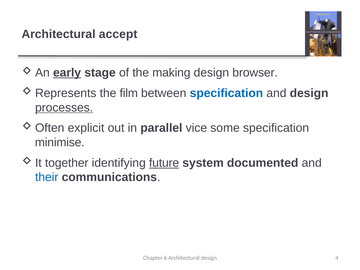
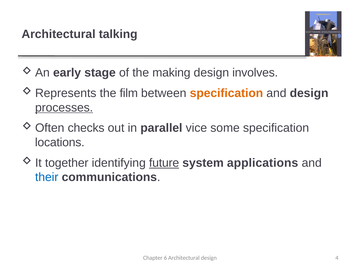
accept: accept -> talking
early underline: present -> none
browser: browser -> involves
specification at (226, 93) colour: blue -> orange
explicit: explicit -> checks
minimise: minimise -> locations
documented: documented -> applications
